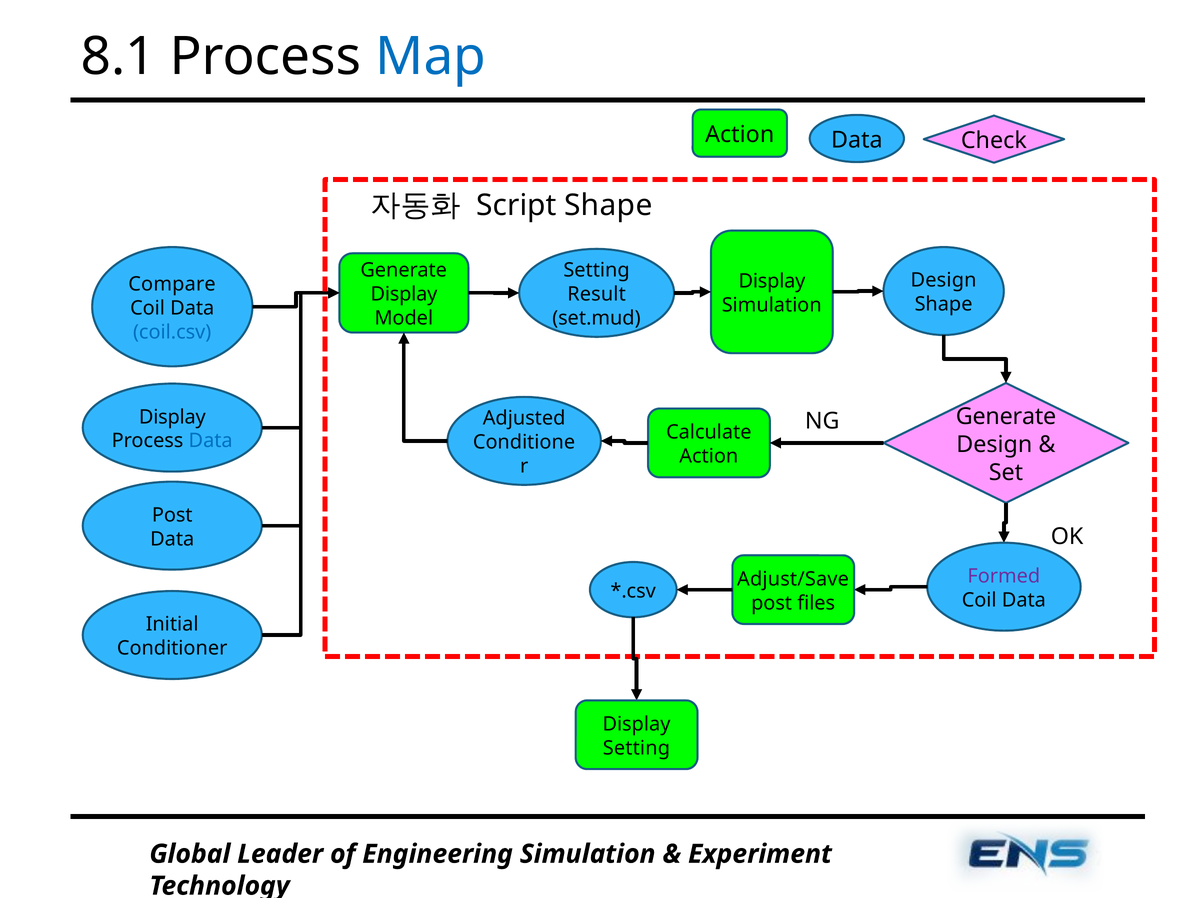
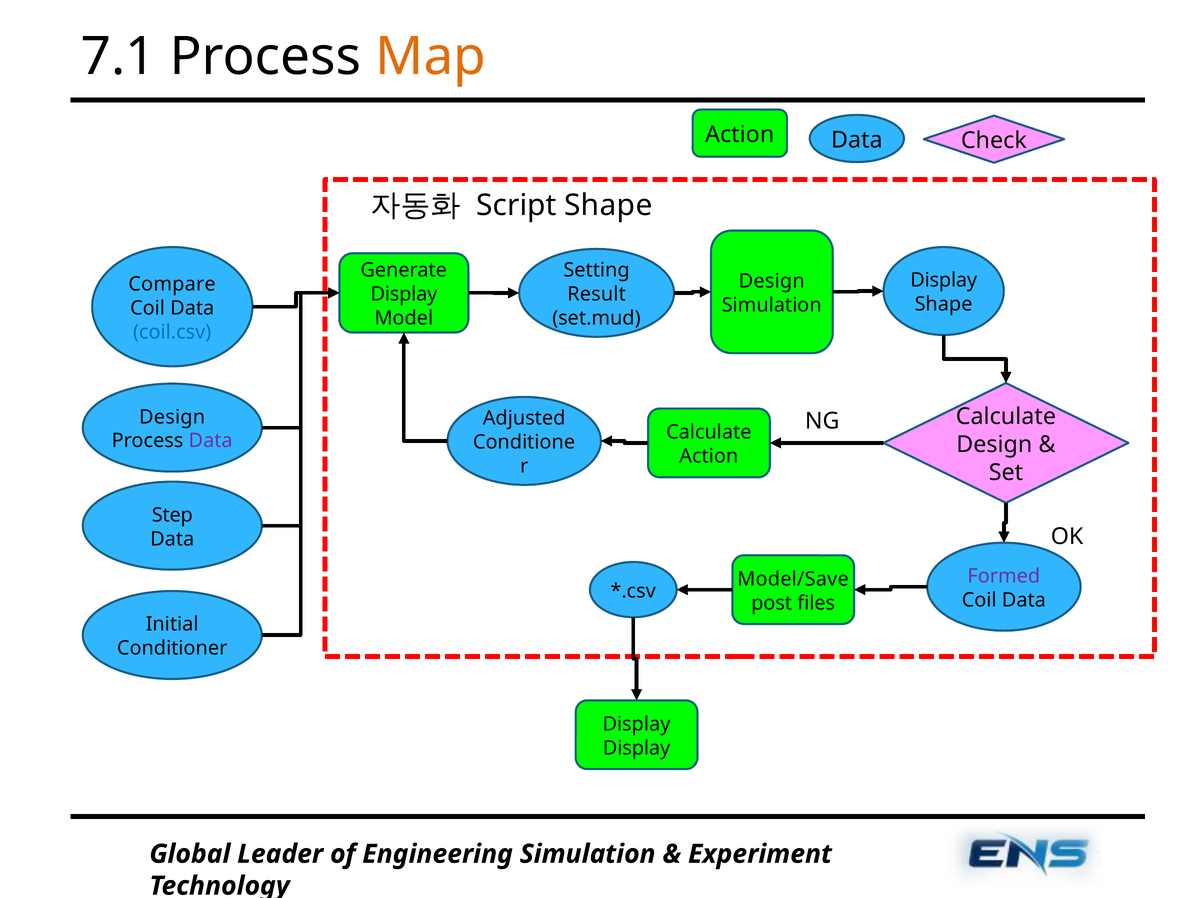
8.1: 8.1 -> 7.1
Map colour: blue -> orange
Design at (944, 280): Design -> Display
Display at (772, 281): Display -> Design
Generate at (1006, 416): Generate -> Calculate
Display at (172, 417): Display -> Design
Data at (211, 441) colour: blue -> purple
Post at (172, 515): Post -> Step
Adjust/Save: Adjust/Save -> Model/Save
Setting at (636, 748): Setting -> Display
